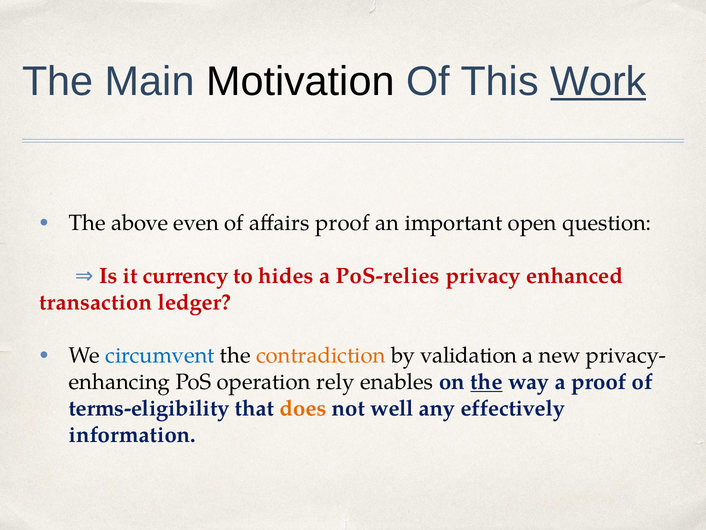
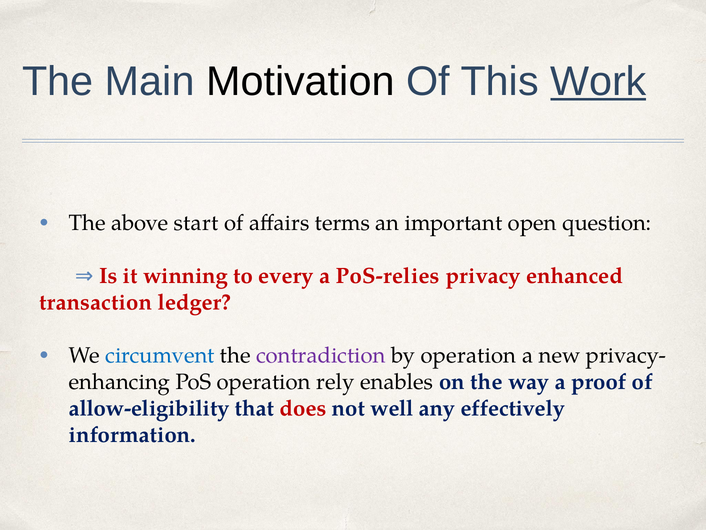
even: even -> start
affairs proof: proof -> terms
currency: currency -> winning
hides: hides -> every
contradiction colour: orange -> purple
by validation: validation -> operation
the at (487, 382) underline: present -> none
terms-eligibility: terms-eligibility -> allow-eligibility
does colour: orange -> red
